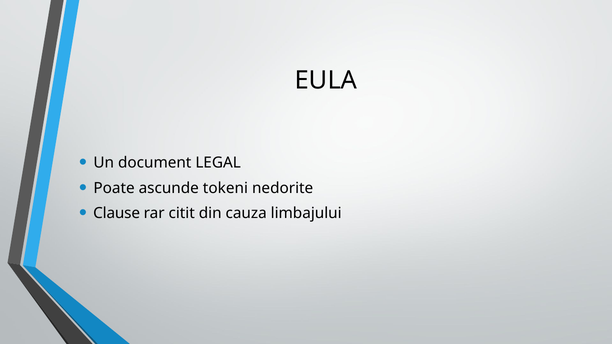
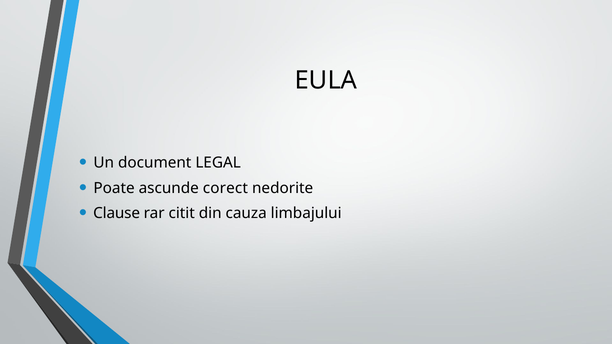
tokeni: tokeni -> corect
